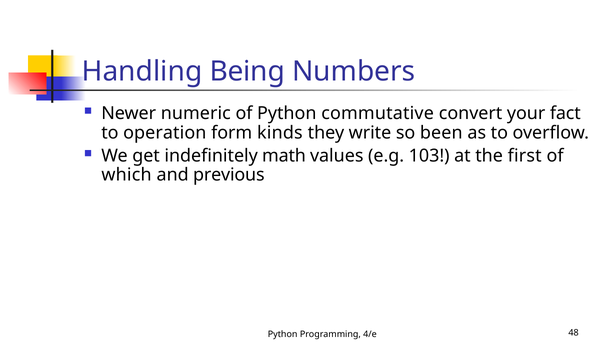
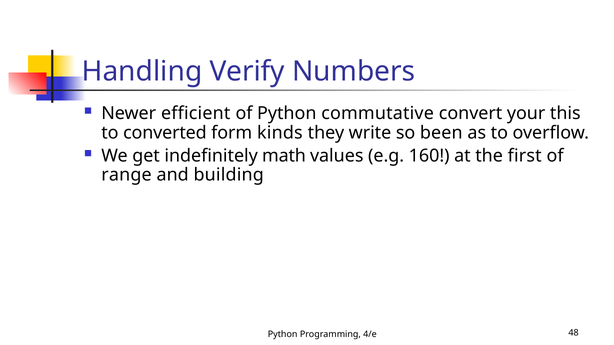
Being: Being -> Verify
numeric: numeric -> efficient
fact: fact -> this
operation: operation -> converted
103: 103 -> 160
which: which -> range
previous: previous -> building
